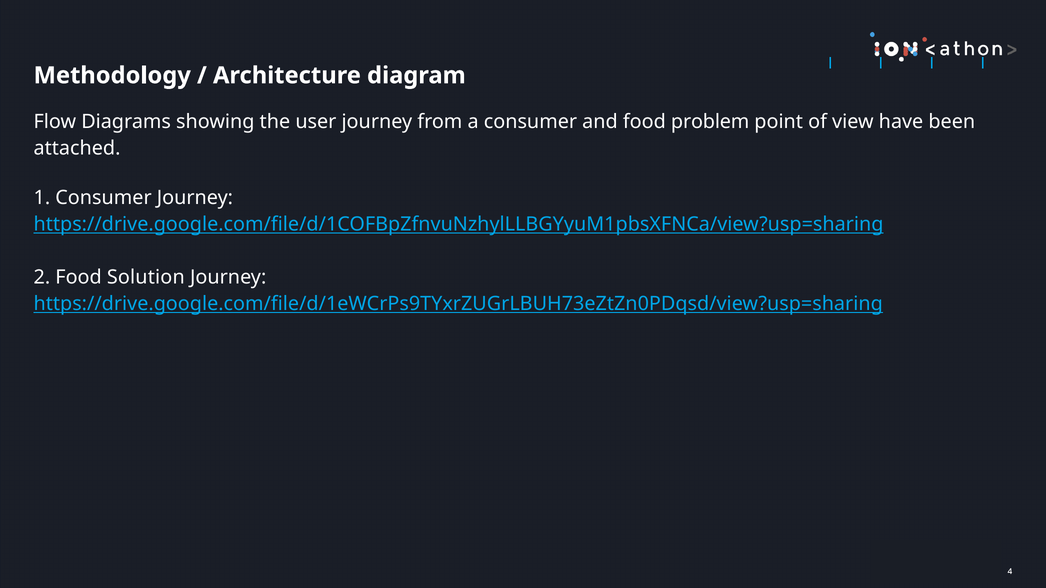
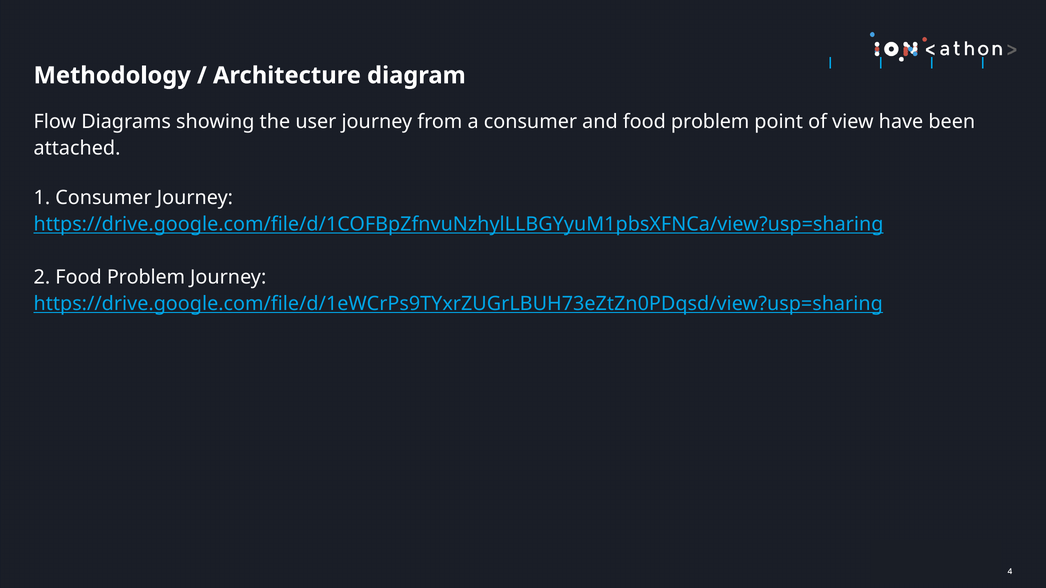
2 Food Solution: Solution -> Problem
